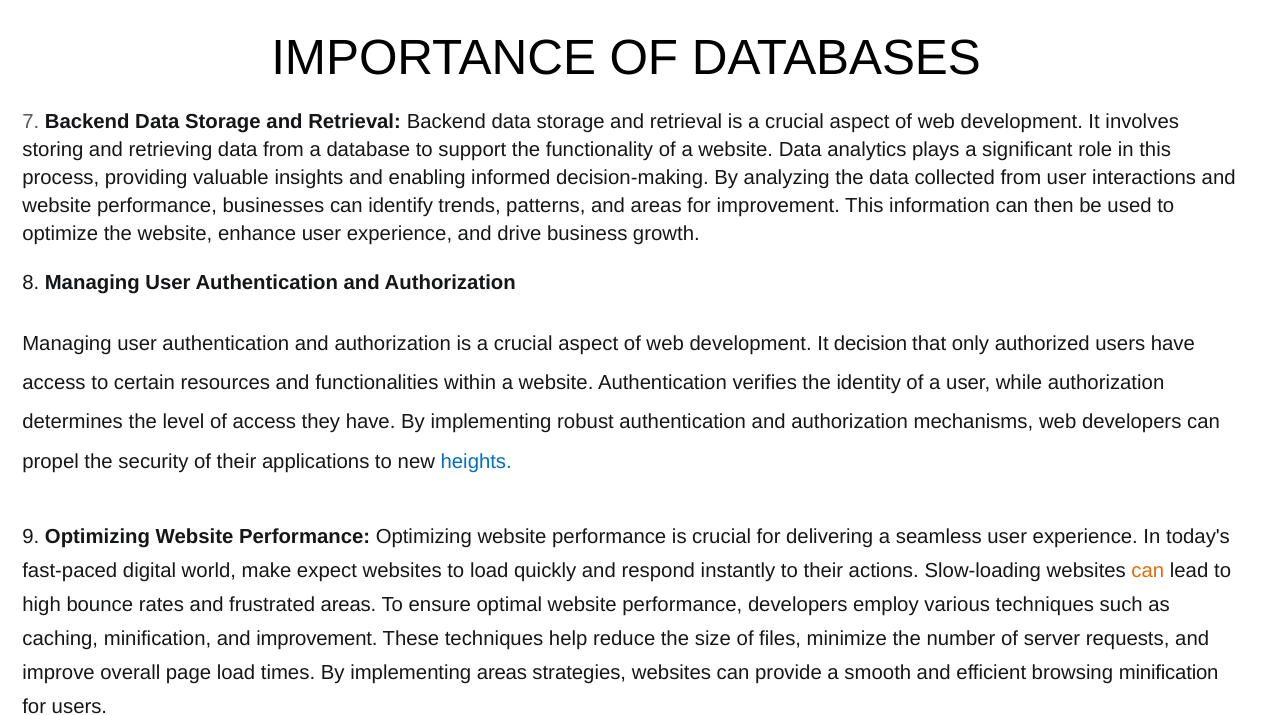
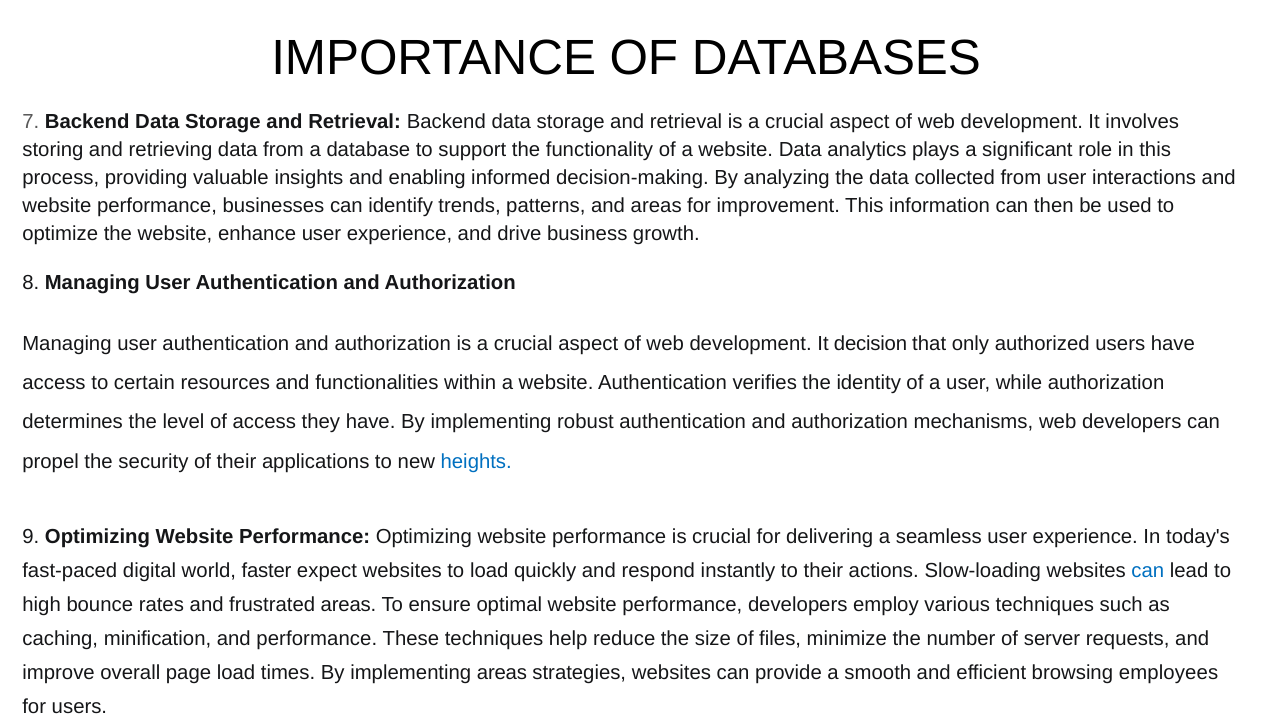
make: make -> faster
can at (1148, 571) colour: orange -> blue
and improvement: improvement -> performance
browsing minification: minification -> employees
